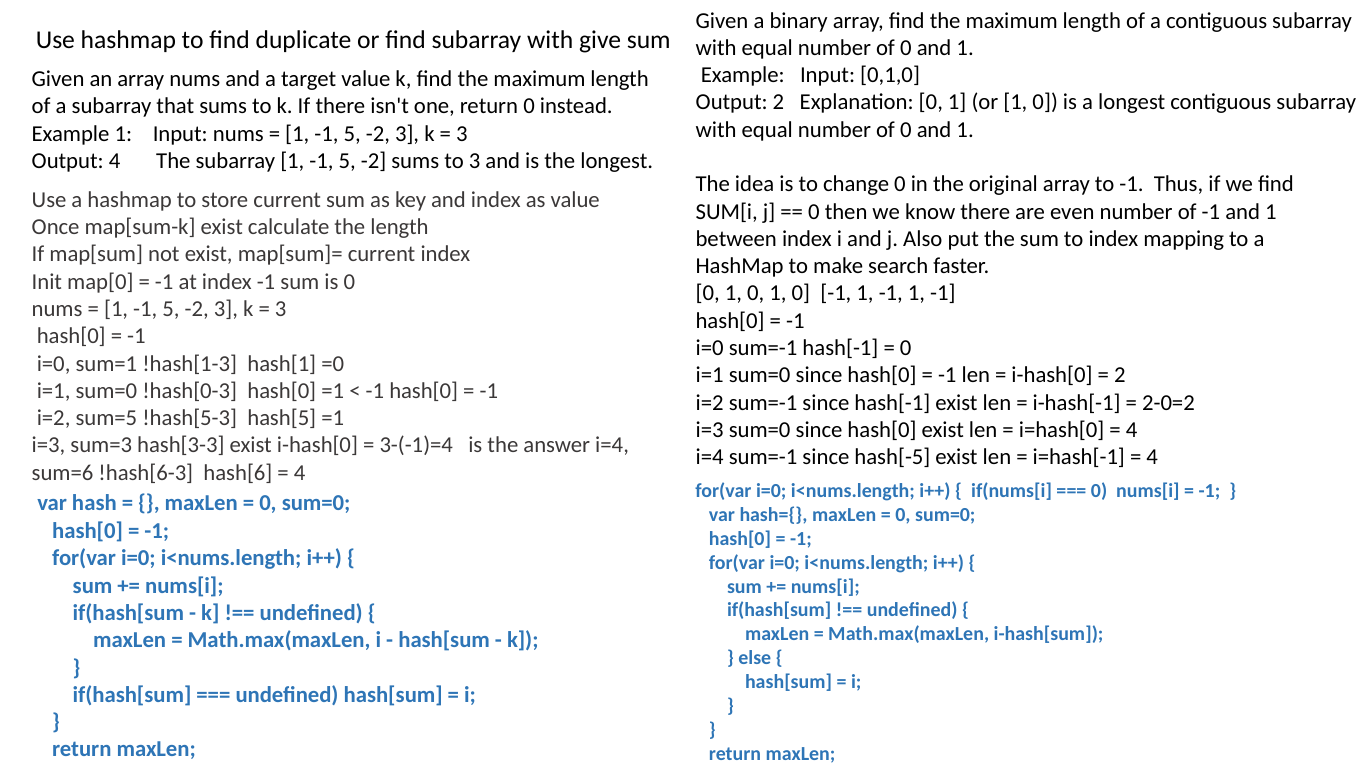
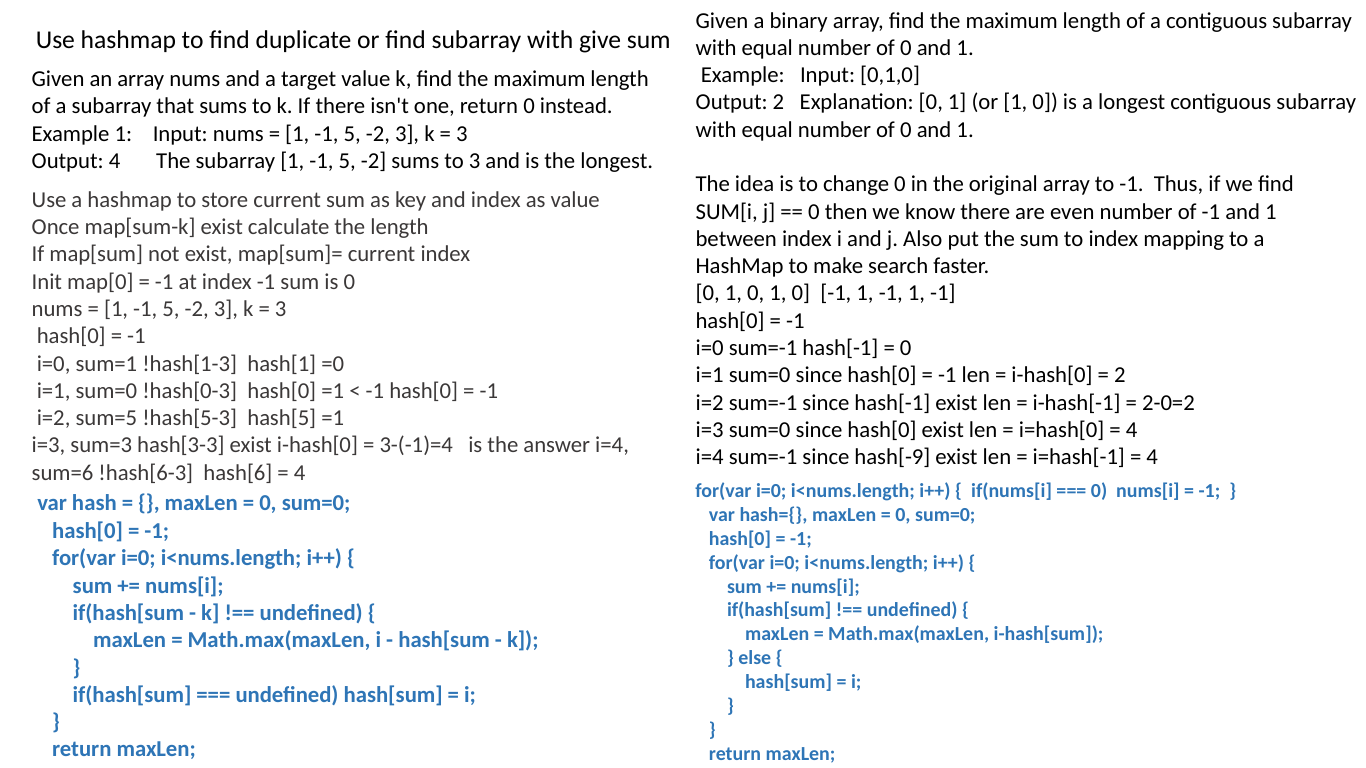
hash[-5: hash[-5 -> hash[-9
